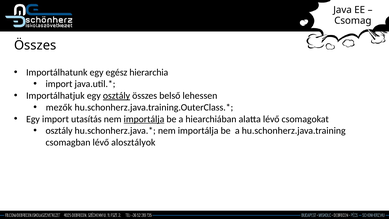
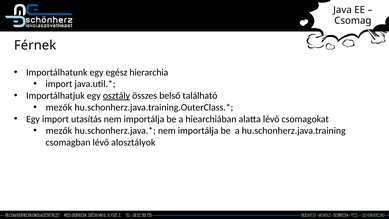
Összes at (35, 45): Összes -> Férnek
lehessen: lehessen -> található
importálja at (144, 119) underline: present -> none
osztály at (59, 131): osztály -> mezők
